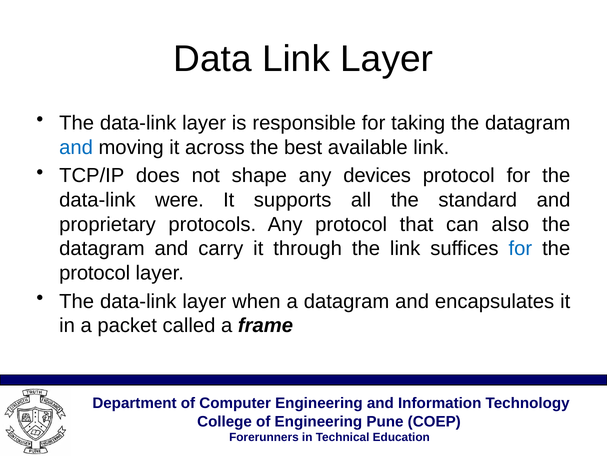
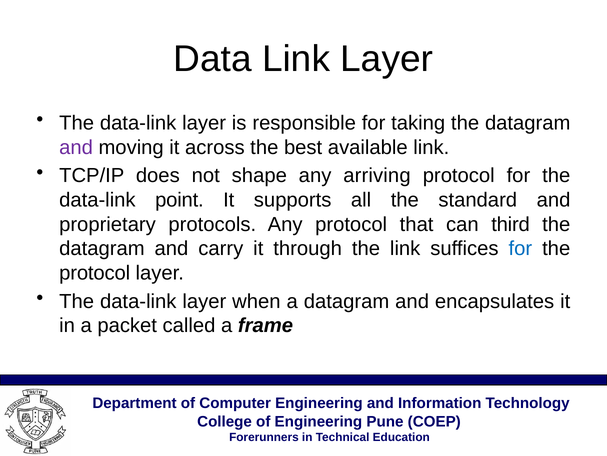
and at (76, 147) colour: blue -> purple
devices: devices -> arriving
were: were -> point
also: also -> third
